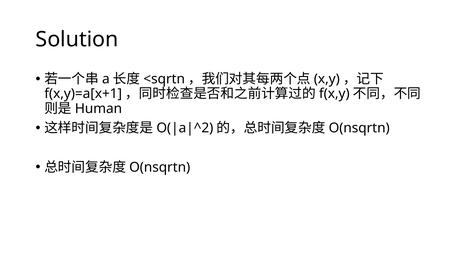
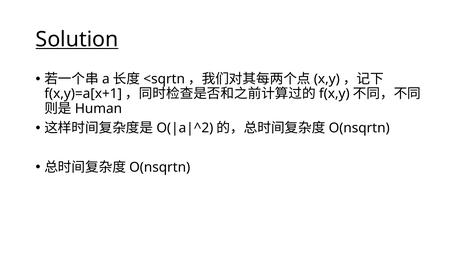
Solution underline: none -> present
